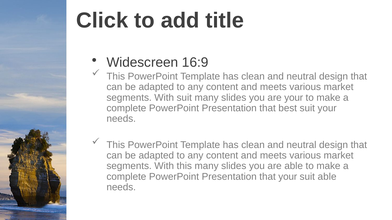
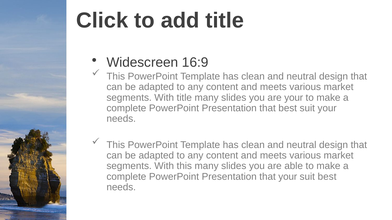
With suit: suit -> title
suit able: able -> best
